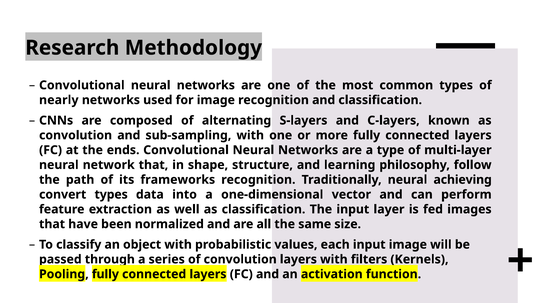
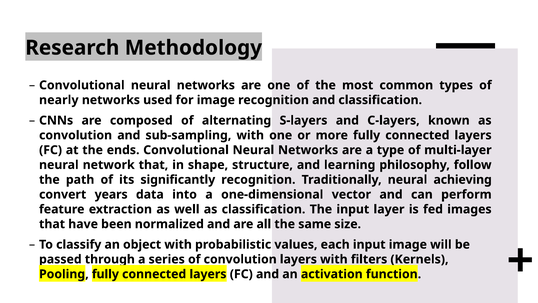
frameworks: frameworks -> significantly
convert types: types -> years
